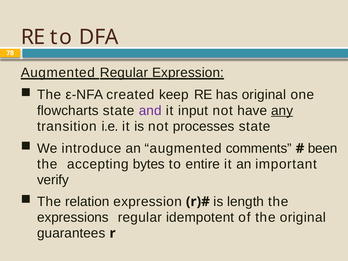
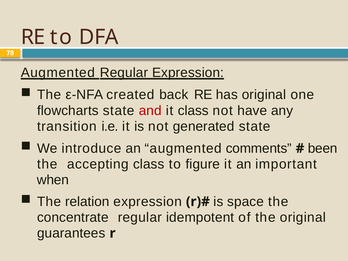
keep: keep -> back
and colour: purple -> red
it input: input -> class
any underline: present -> none
processes: processes -> generated
accepting bytes: bytes -> class
entire: entire -> ﬁgure
verify: verify -> when
length: length -> space
expressions: expressions -> concentrate
